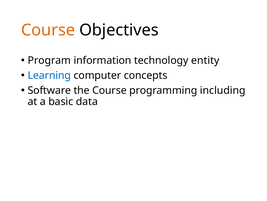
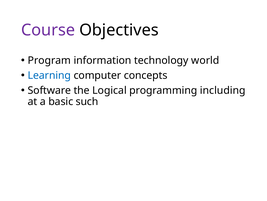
Course at (48, 30) colour: orange -> purple
entity: entity -> world
the Course: Course -> Logical
data: data -> such
